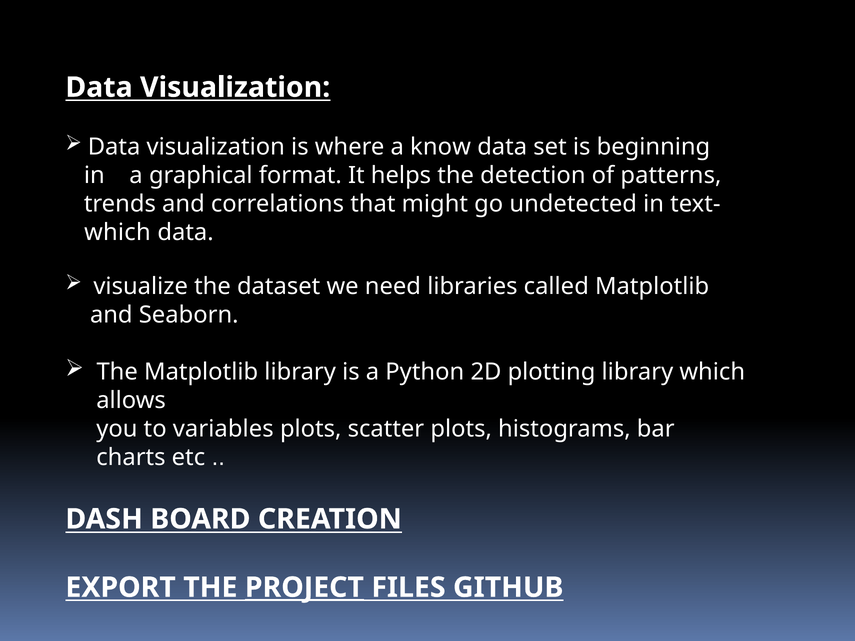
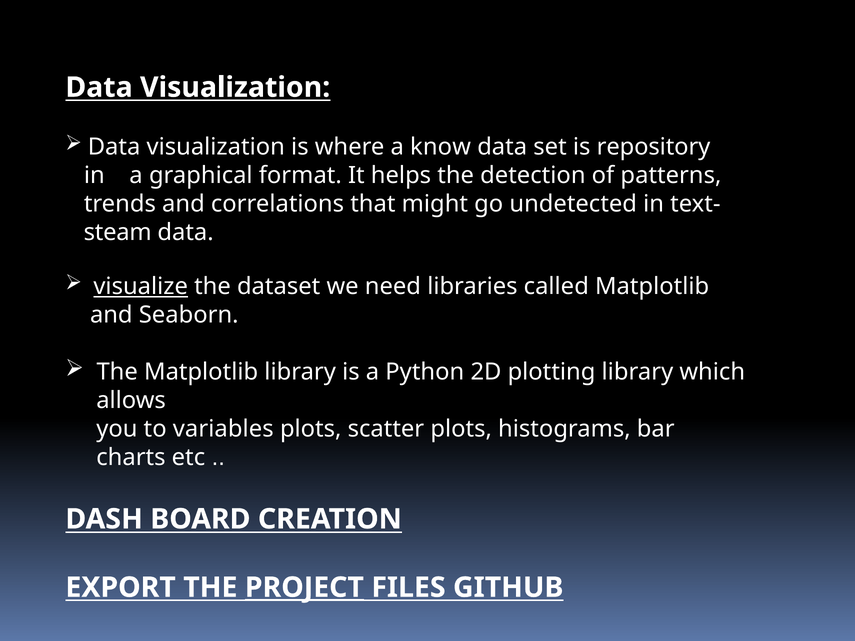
beginning: beginning -> repository
which at (117, 232): which -> steam
visualize underline: none -> present
